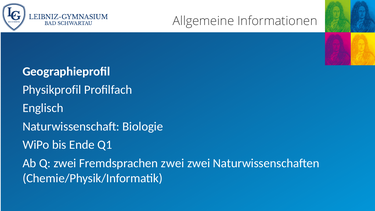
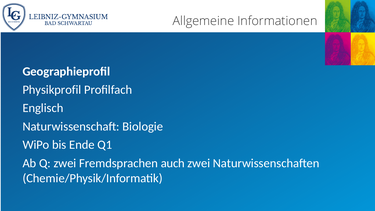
Fremdsprachen zwei: zwei -> auch
